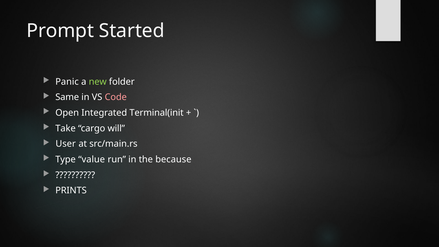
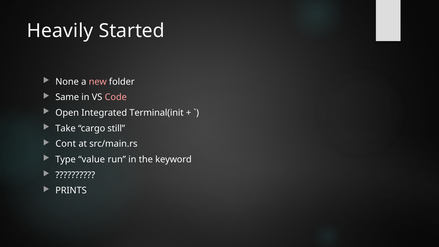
Prompt: Prompt -> Heavily
Panic: Panic -> None
new colour: light green -> pink
will: will -> still
User: User -> Cont
because: because -> keyword
